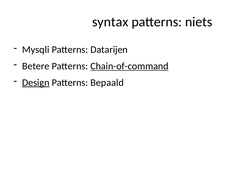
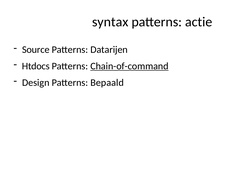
niets: niets -> actie
Mysqli: Mysqli -> Source
Betere: Betere -> Htdocs
Design underline: present -> none
